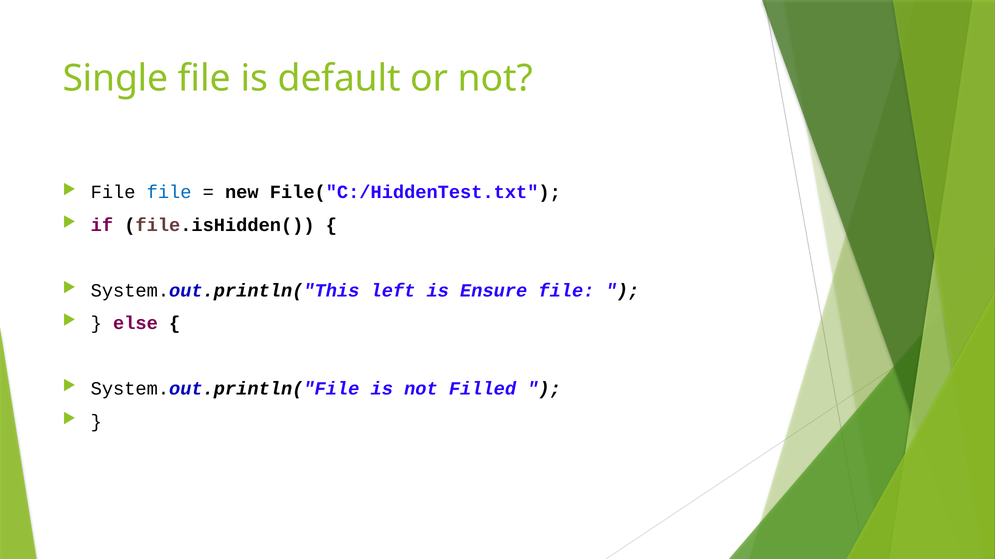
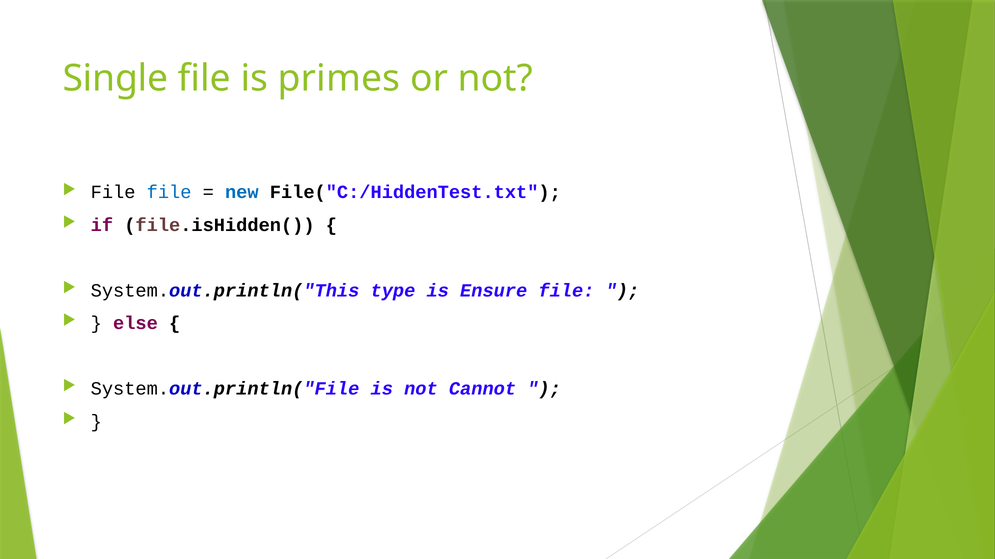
default: default -> primes
new colour: black -> blue
left: left -> type
Filled: Filled -> Cannot
